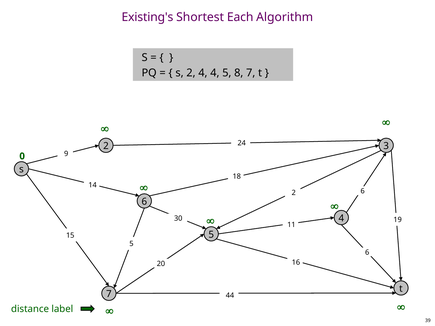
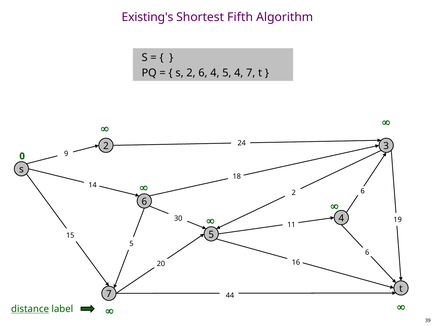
Each: Each -> Fifth
s 2 4: 4 -> 6
5 8: 8 -> 4
distance underline: none -> present
